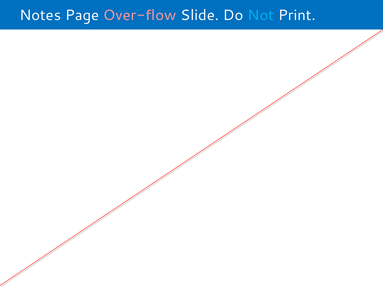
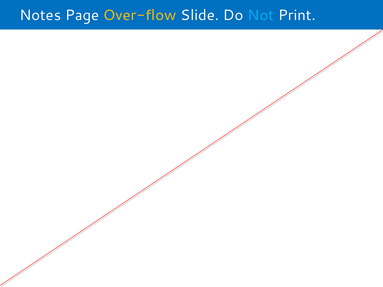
Over-flow colour: pink -> yellow
